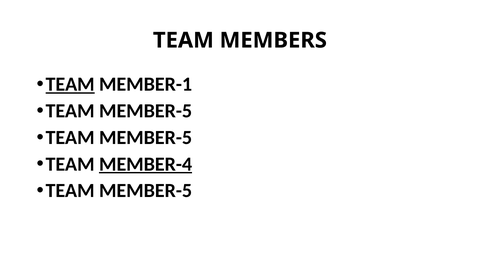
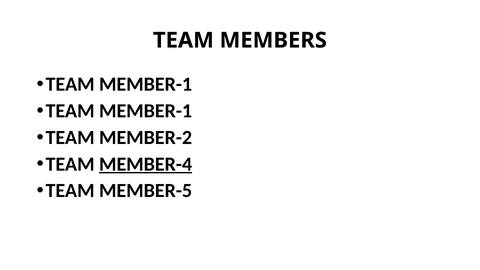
TEAM at (70, 84) underline: present -> none
MEMBER-5 at (146, 111): MEMBER-5 -> MEMBER-1
MEMBER-5 at (146, 138): MEMBER-5 -> MEMBER-2
